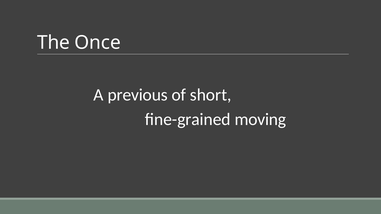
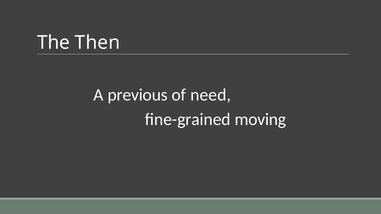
Once: Once -> Then
short: short -> need
